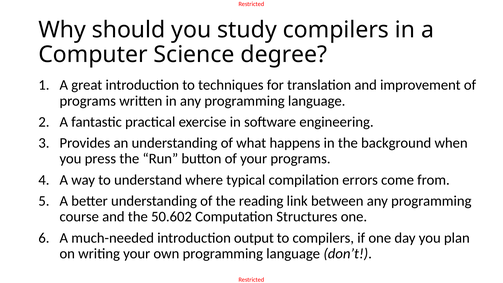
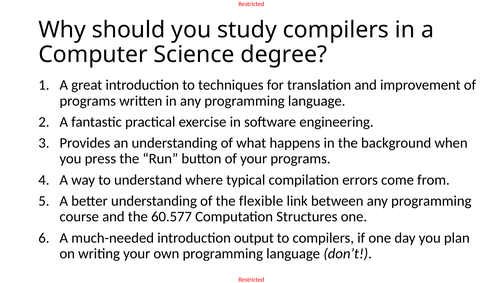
reading: reading -> flexible
50.602: 50.602 -> 60.577
